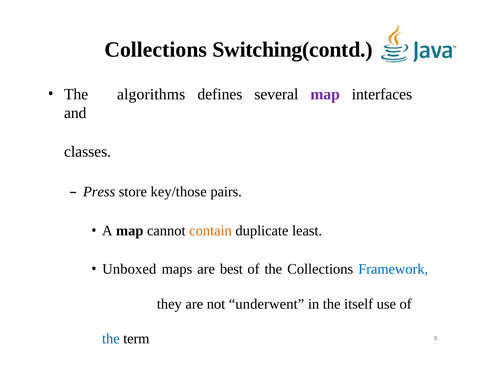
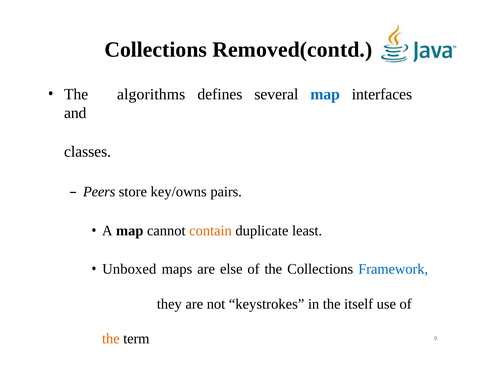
Switching(contd: Switching(contd -> Removed(contd
map at (325, 94) colour: purple -> blue
Press: Press -> Peers
key/those: key/those -> key/owns
best: best -> else
underwent: underwent -> keystrokes
the at (111, 338) colour: blue -> orange
